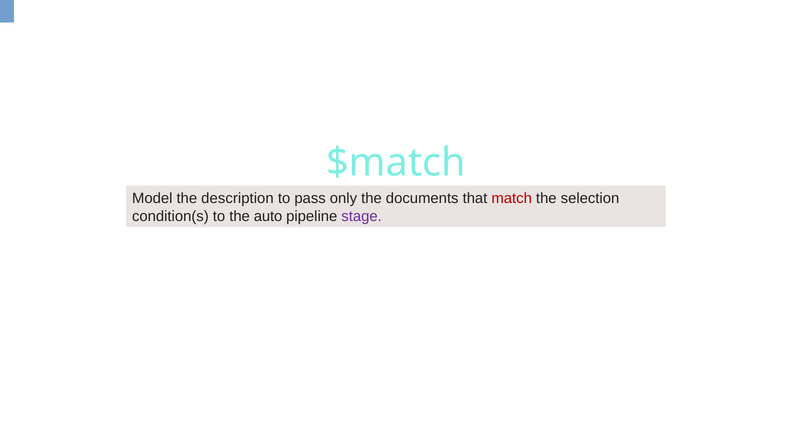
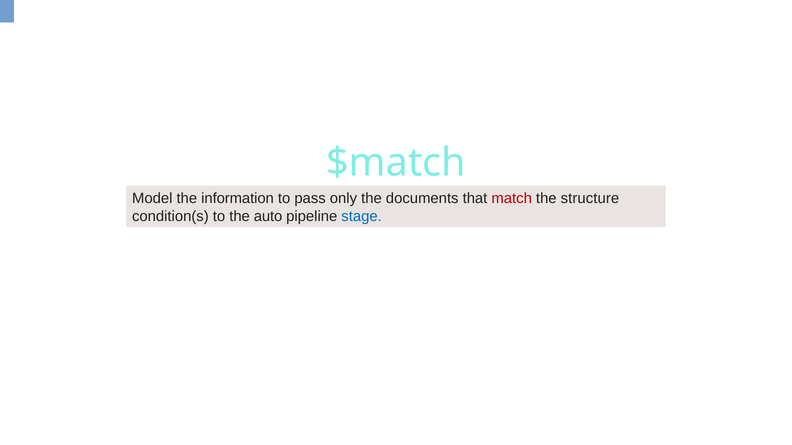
description: description -> information
selection: selection -> structure
stage colour: purple -> blue
